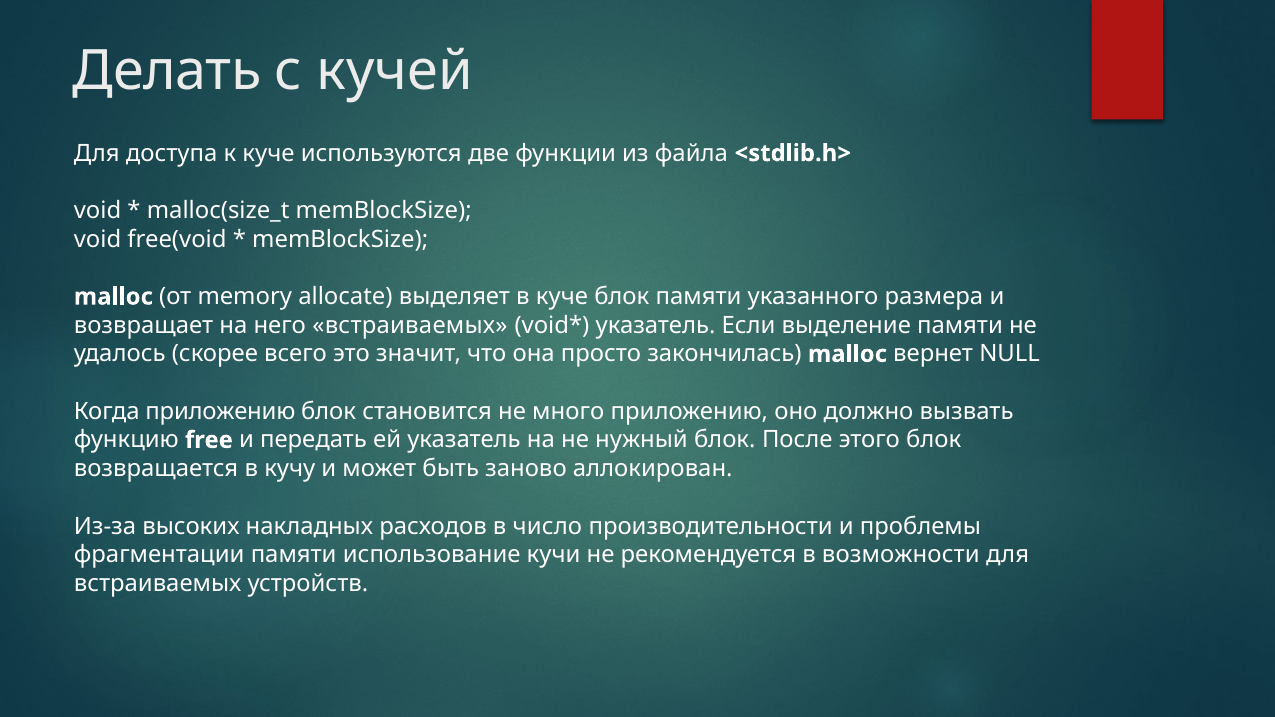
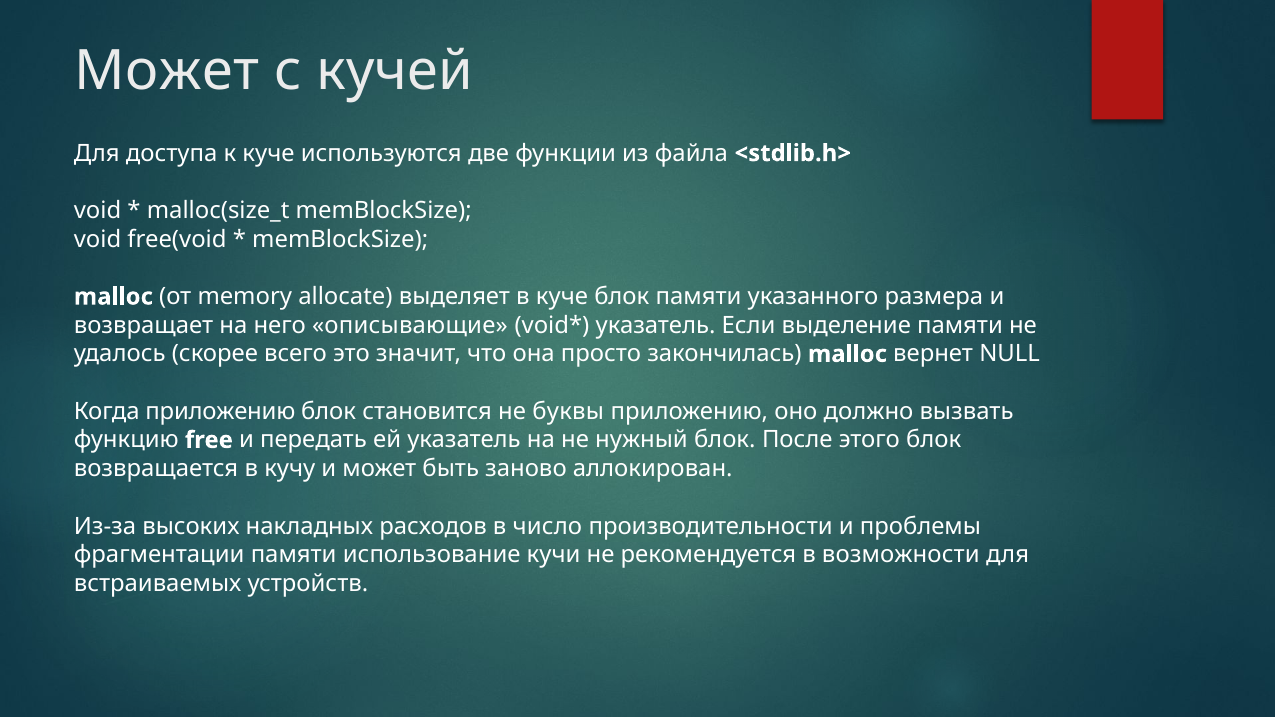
Делать at (167, 71): Делать -> Может
него встраиваемых: встраиваемых -> описывающие
много: много -> буквы
